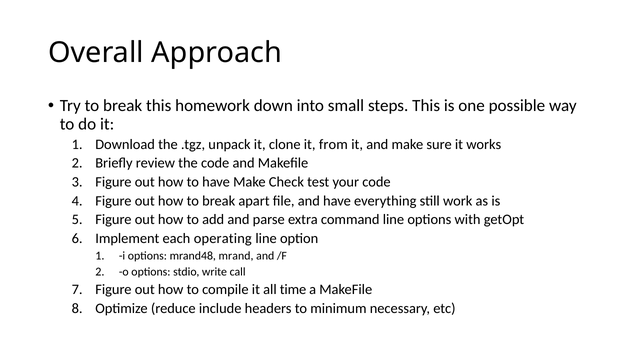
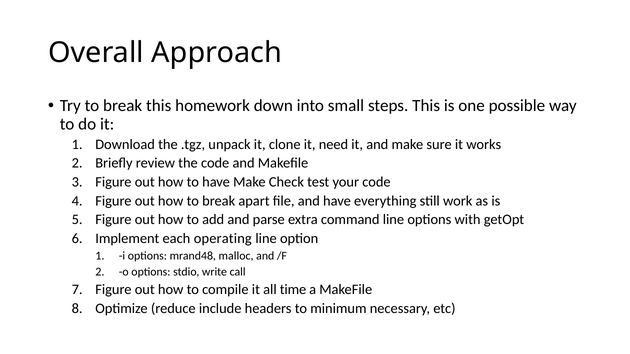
from: from -> need
mrand: mrand -> malloc
